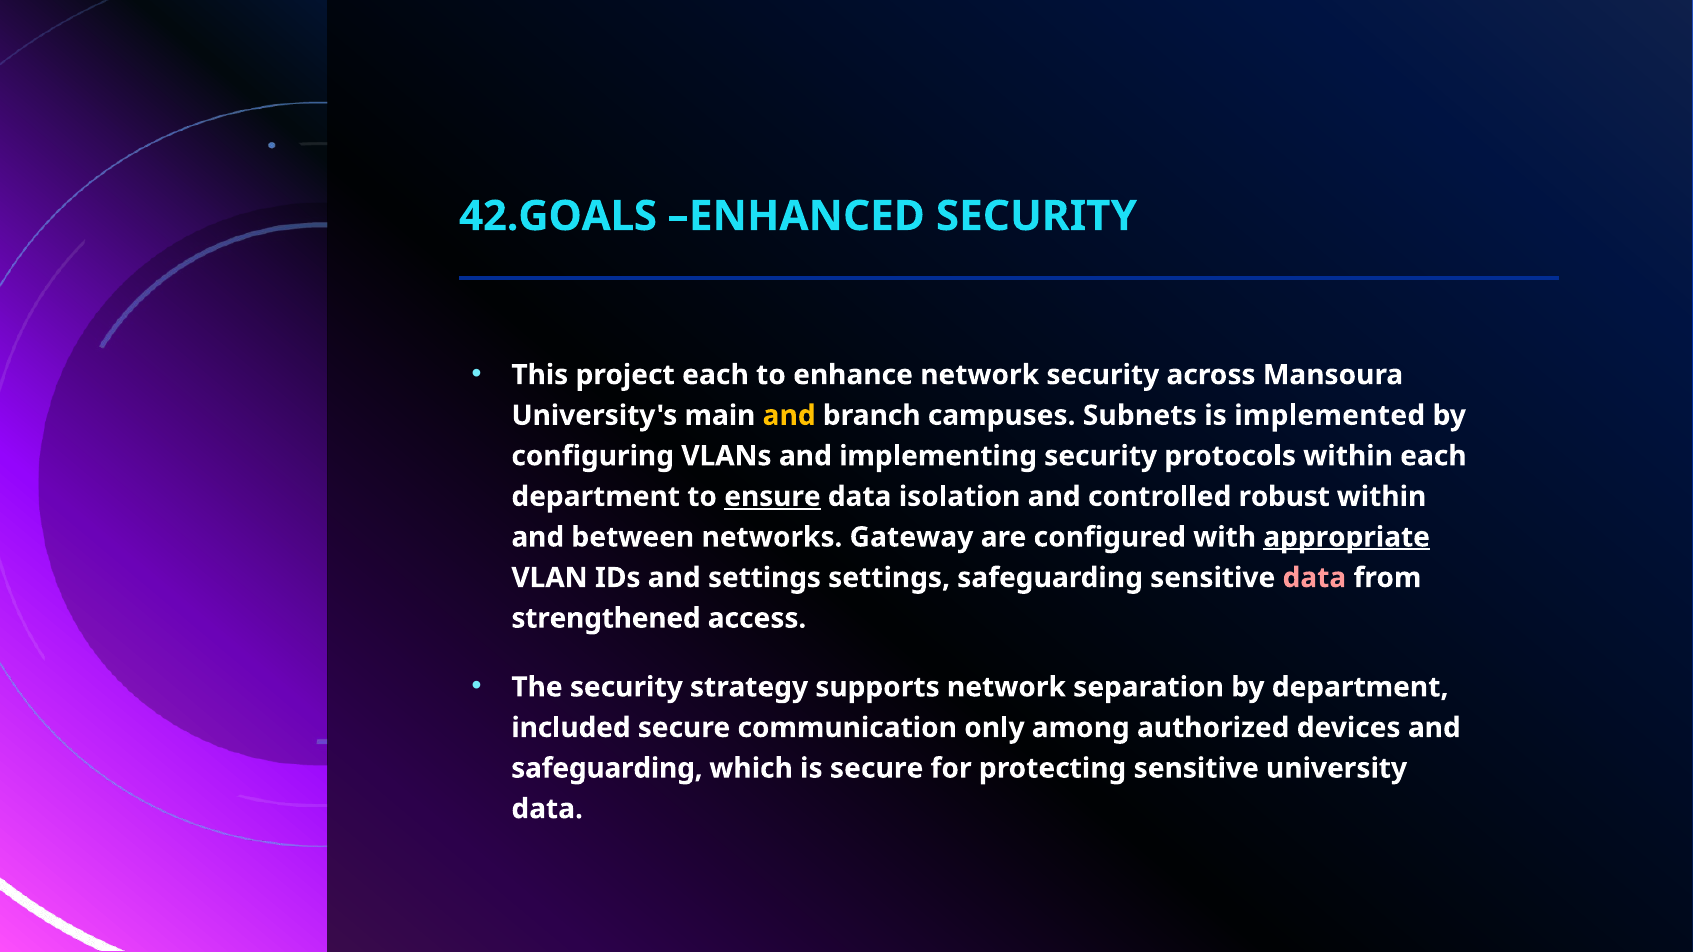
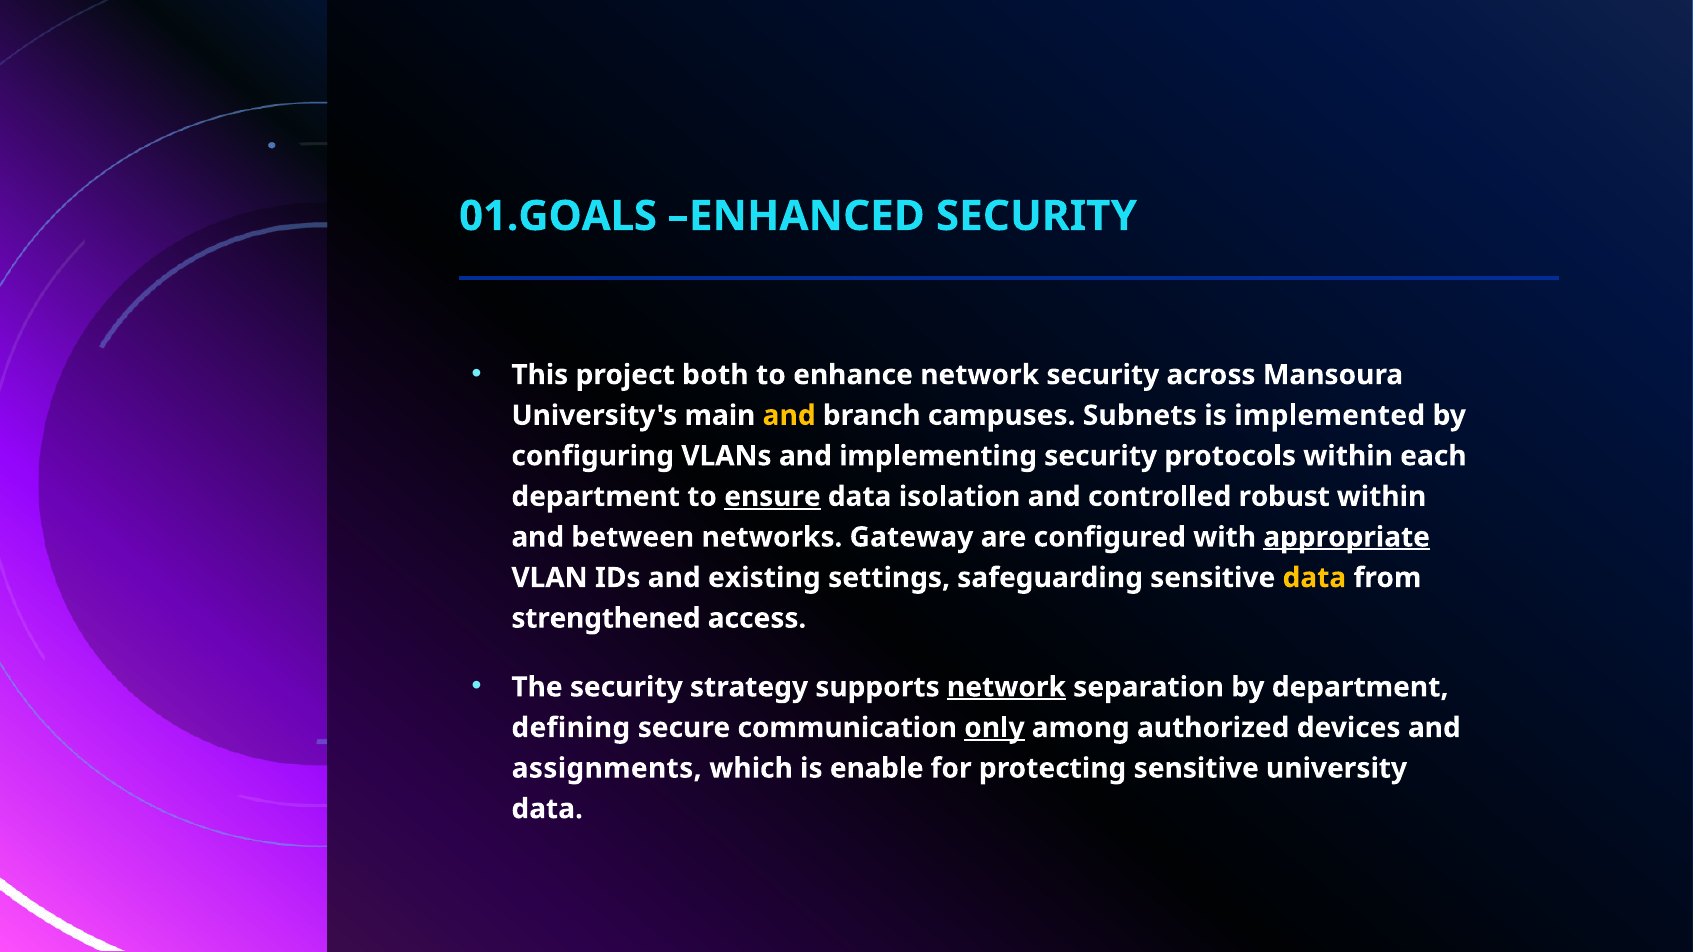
42.GOALS: 42.GOALS -> 01.GOALS
project each: each -> both
and settings: settings -> existing
data at (1314, 578) colour: pink -> yellow
network at (1006, 687) underline: none -> present
included: included -> defining
only underline: none -> present
safeguarding at (607, 769): safeguarding -> assignments
is secure: secure -> enable
